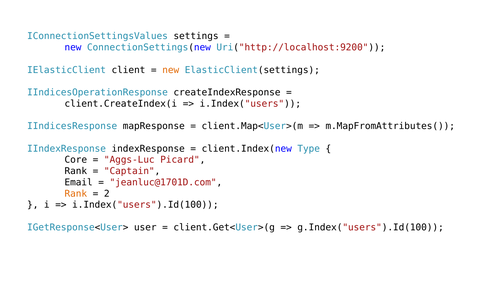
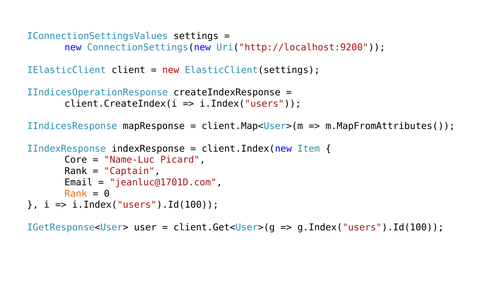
new at (171, 70) colour: orange -> red
Type: Type -> Item
Aggs-Luc: Aggs-Luc -> Name-Luc
2: 2 -> 0
